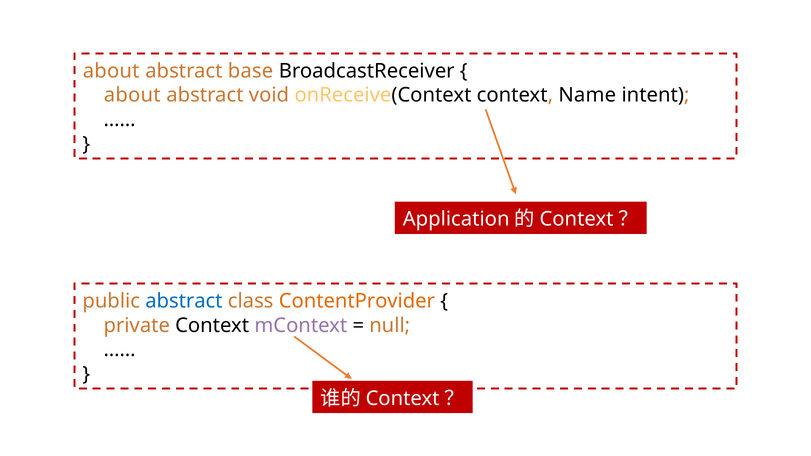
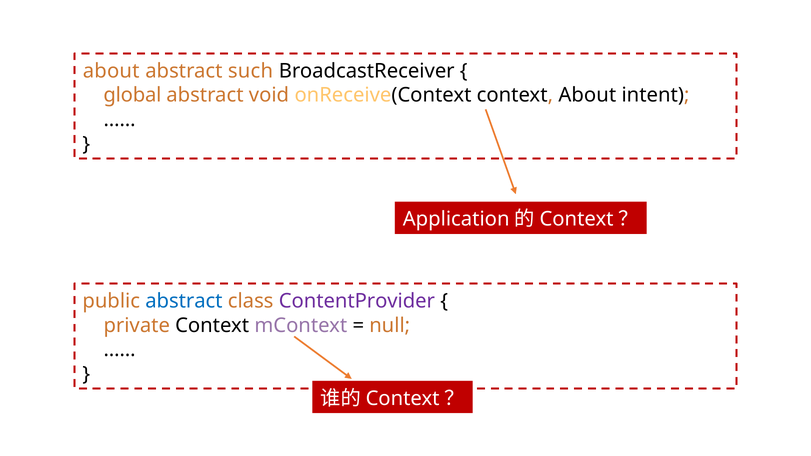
base: base -> such
about at (132, 95): about -> global
context Name: Name -> About
ContentProvider colour: orange -> purple
